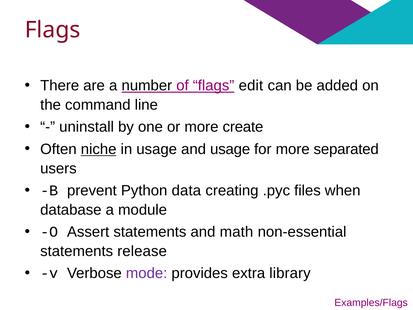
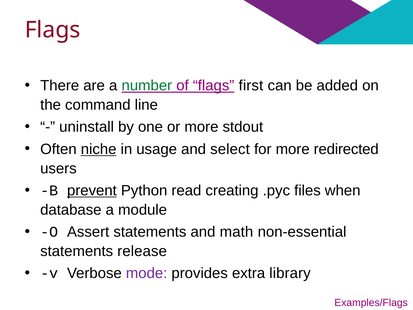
number colour: black -> green
edit: edit -> first
create: create -> stdout
and usage: usage -> select
separated: separated -> redirected
prevent underline: none -> present
data: data -> read
